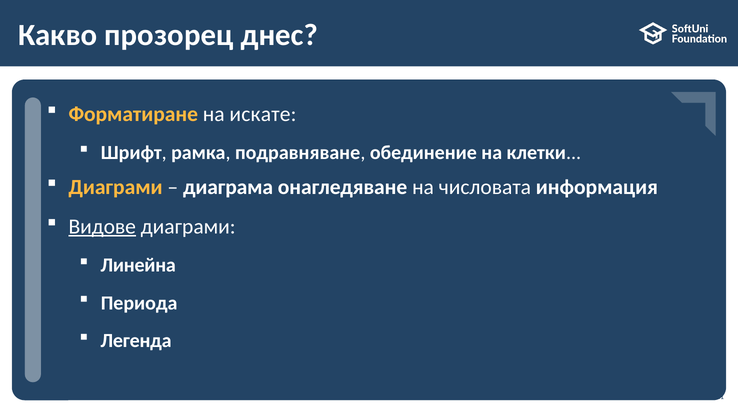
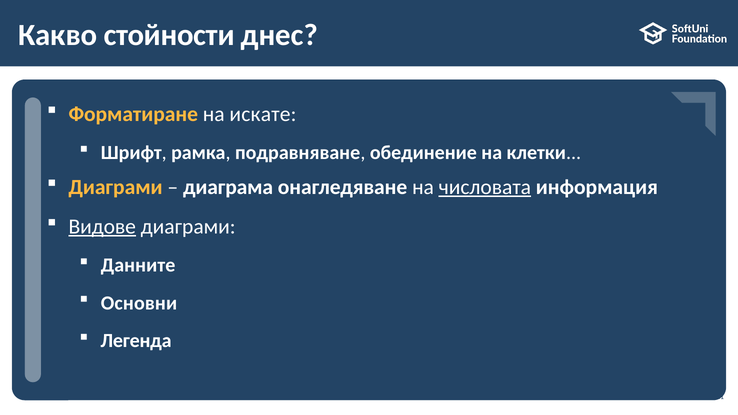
прозорец: прозорец -> стойности
числовата underline: none -> present
Линейна: Линейна -> Данните
Периода: Периода -> Основни
